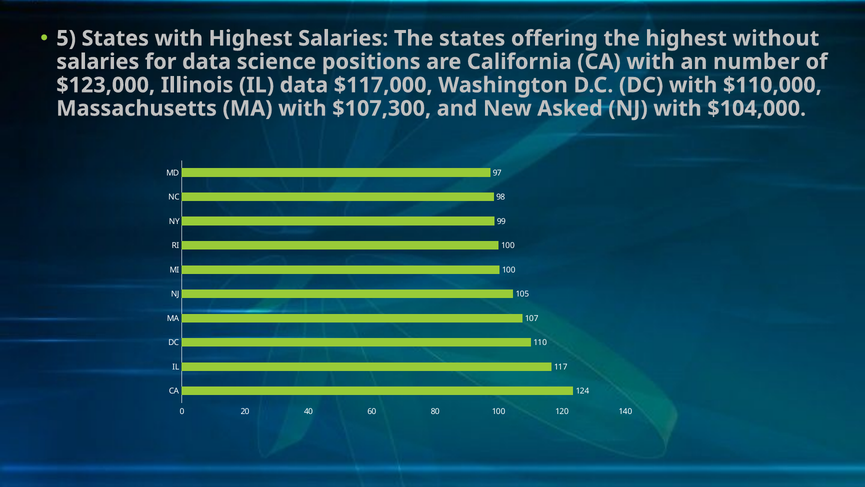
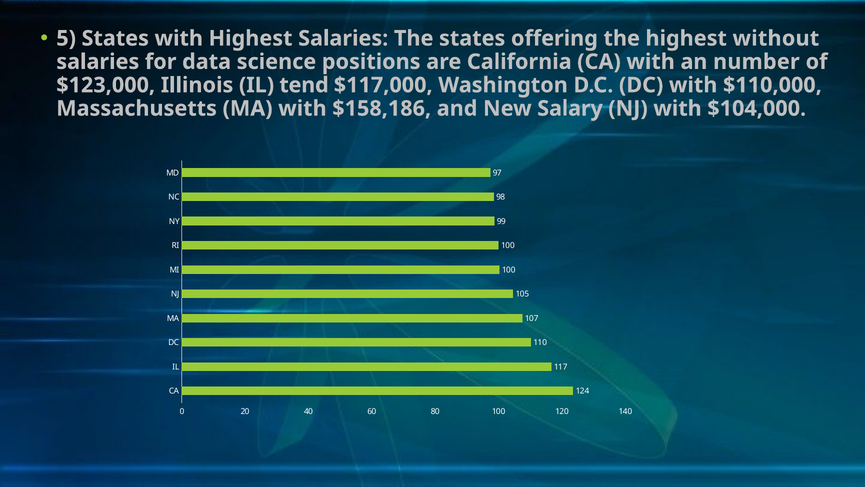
IL data: data -> tend
$107,300: $107,300 -> $158,186
Asked: Asked -> Salary
